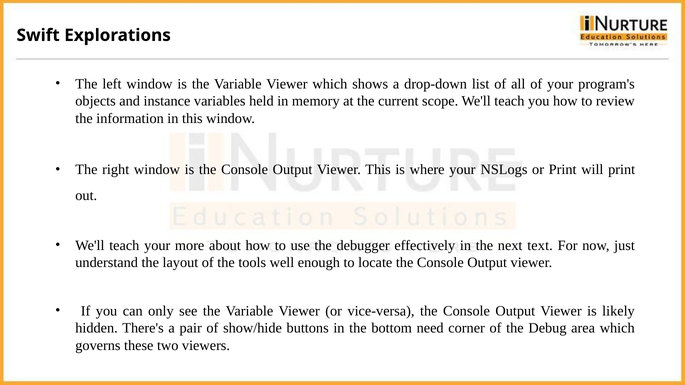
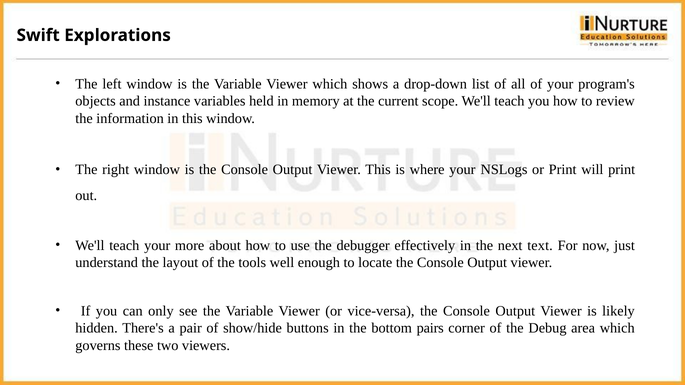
need: need -> pairs
